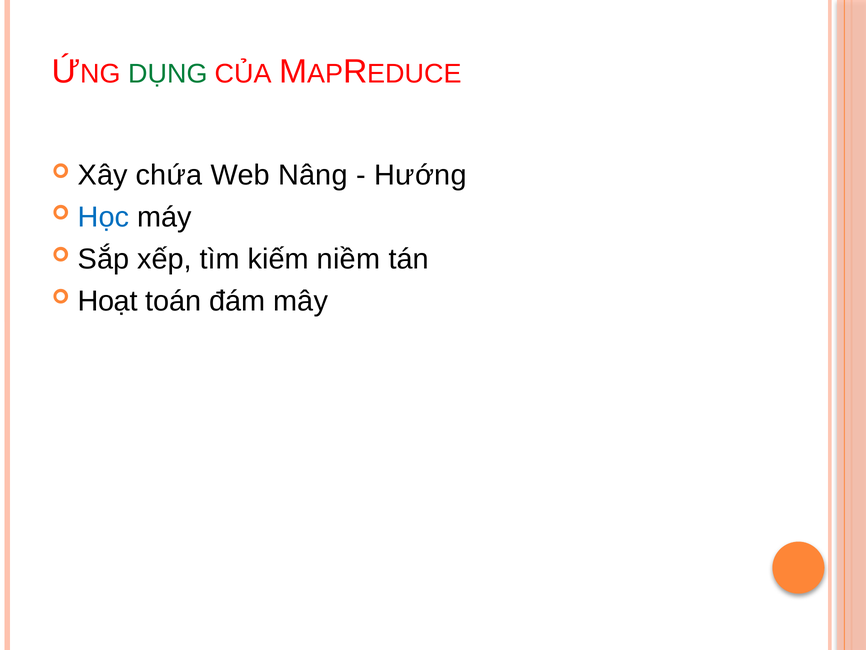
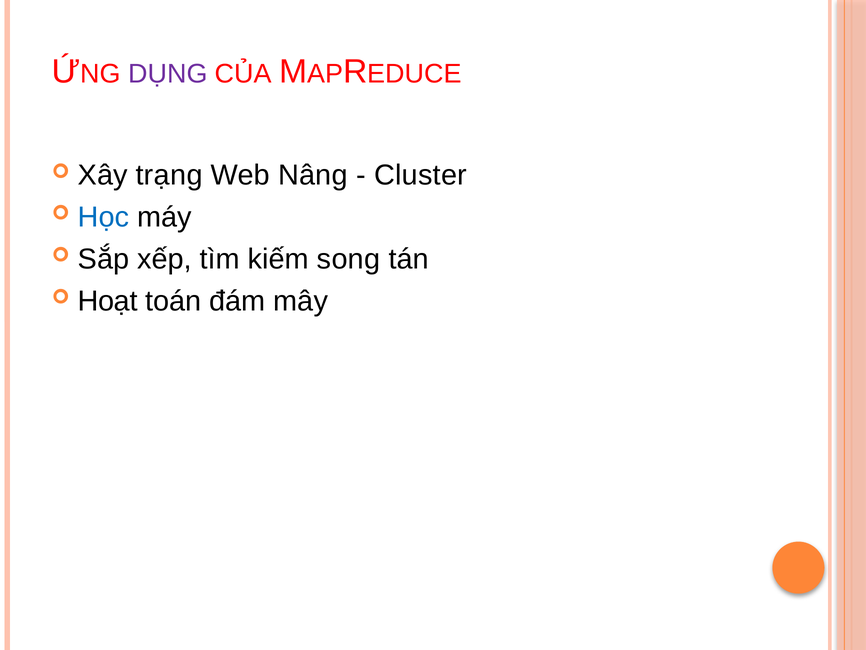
DỤNG colour: green -> purple
chứa: chứa -> trạng
Hướng: Hướng -> Cluster
niềm: niềm -> song
